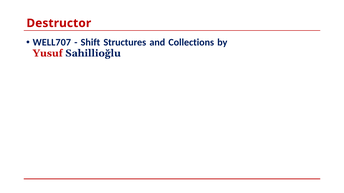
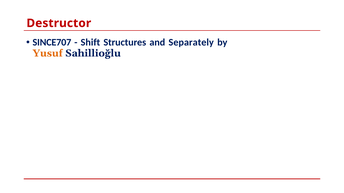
WELL707: WELL707 -> SINCE707
Collections: Collections -> Separately
Yusuf colour: red -> orange
